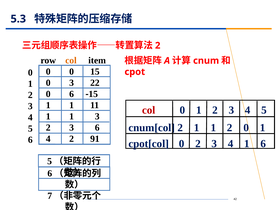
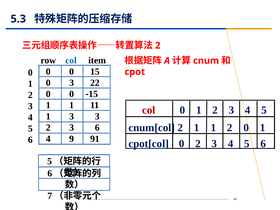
col at (71, 61) colour: orange -> blue
6 at (72, 94): 6 -> 0
1 at (72, 116): 1 -> 3
4 2: 2 -> 9
cpot[col underline: none -> present
1 at (247, 144): 1 -> 5
